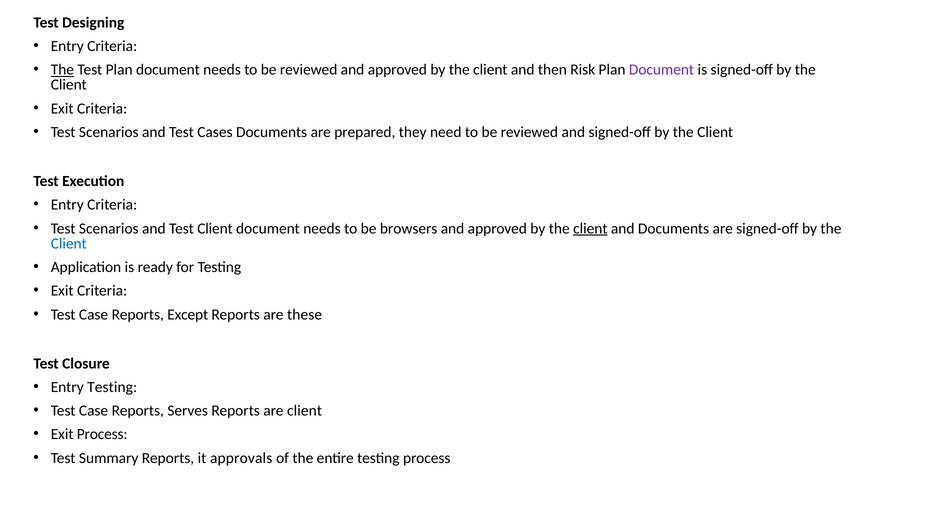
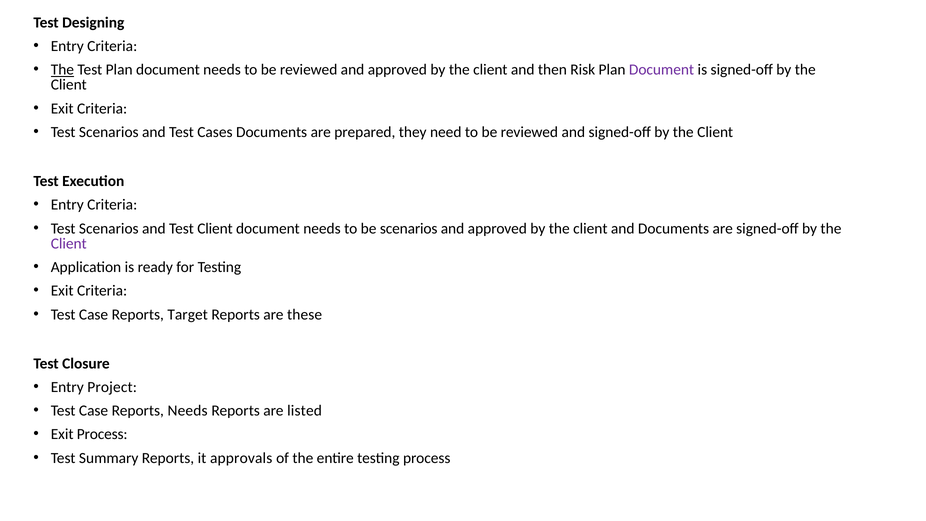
be browsers: browsers -> scenarios
client at (590, 228) underline: present -> none
Client at (69, 243) colour: blue -> purple
Except: Except -> Target
Entry Testing: Testing -> Project
Reports Serves: Serves -> Needs
are client: client -> listed
